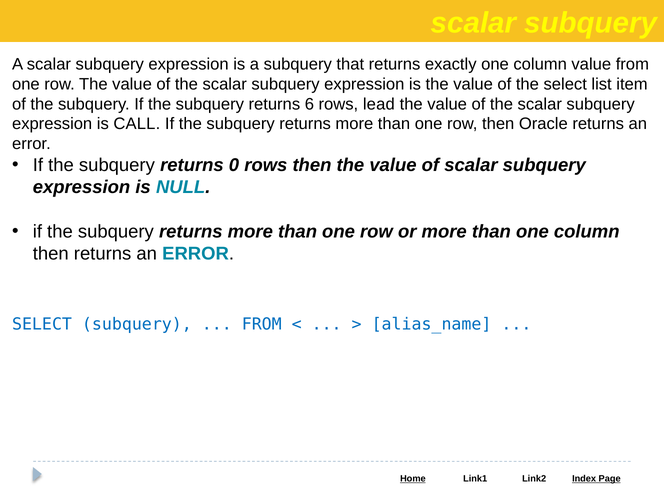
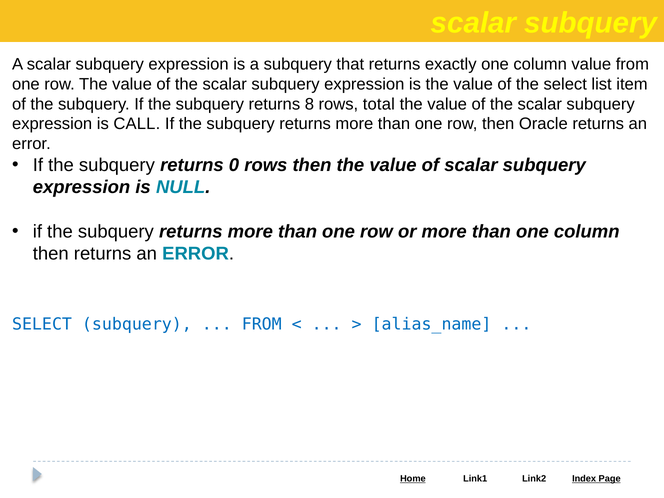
6: 6 -> 8
lead: lead -> total
